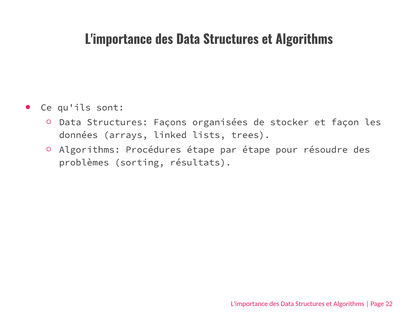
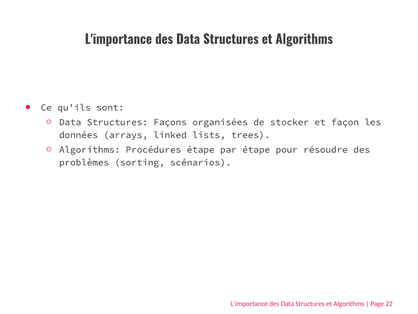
résultats: résultats -> scénarios
